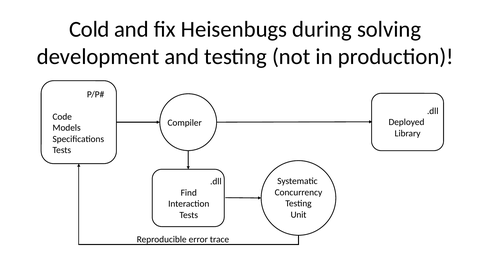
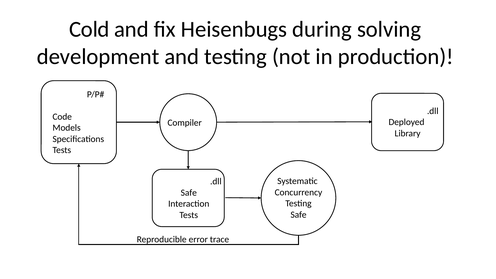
Find at (189, 193): Find -> Safe
Unit at (299, 215): Unit -> Safe
